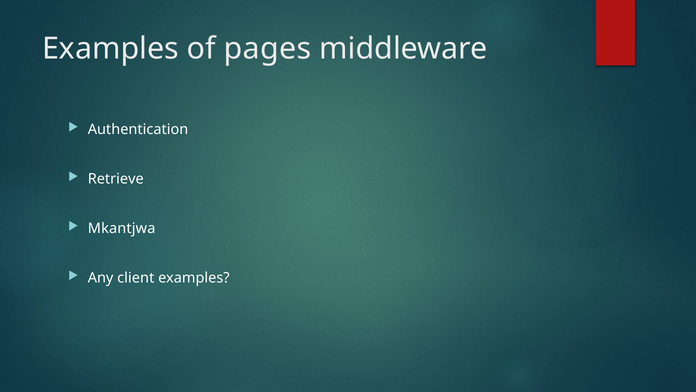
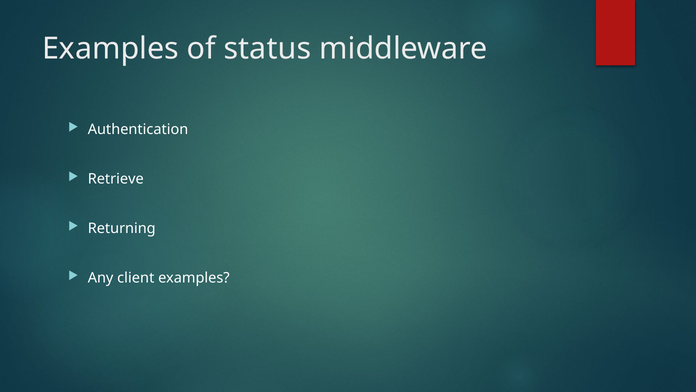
pages: pages -> status
Mkantjwa: Mkantjwa -> Returning
